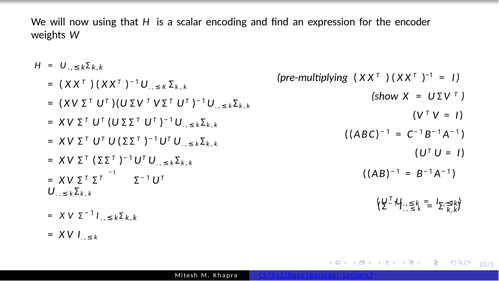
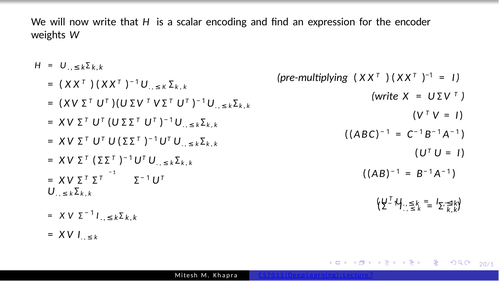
now using: using -> write
show at (385, 96): show -> write
